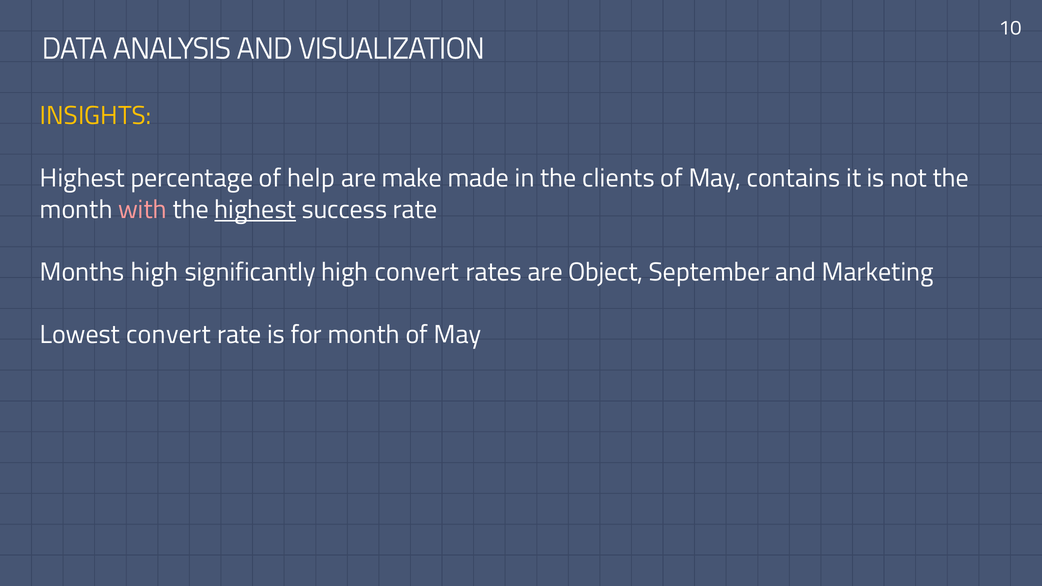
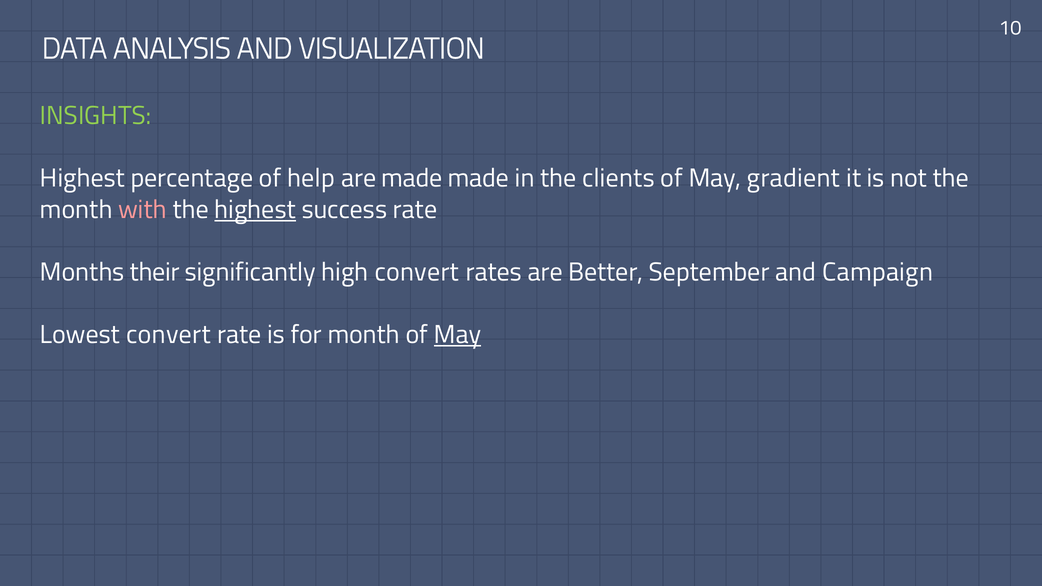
INSIGHTS colour: yellow -> light green
are make: make -> made
contains: contains -> gradient
Months high: high -> their
Object: Object -> Better
Marketing: Marketing -> Campaign
May at (458, 335) underline: none -> present
